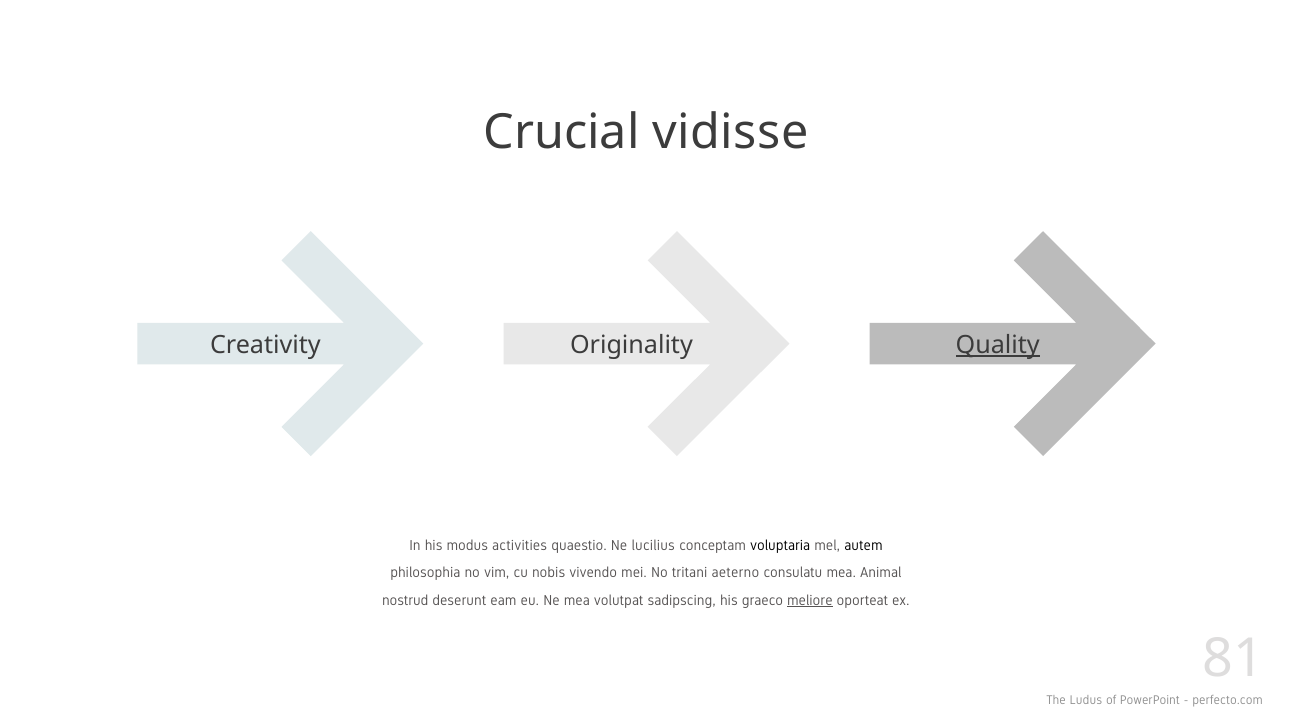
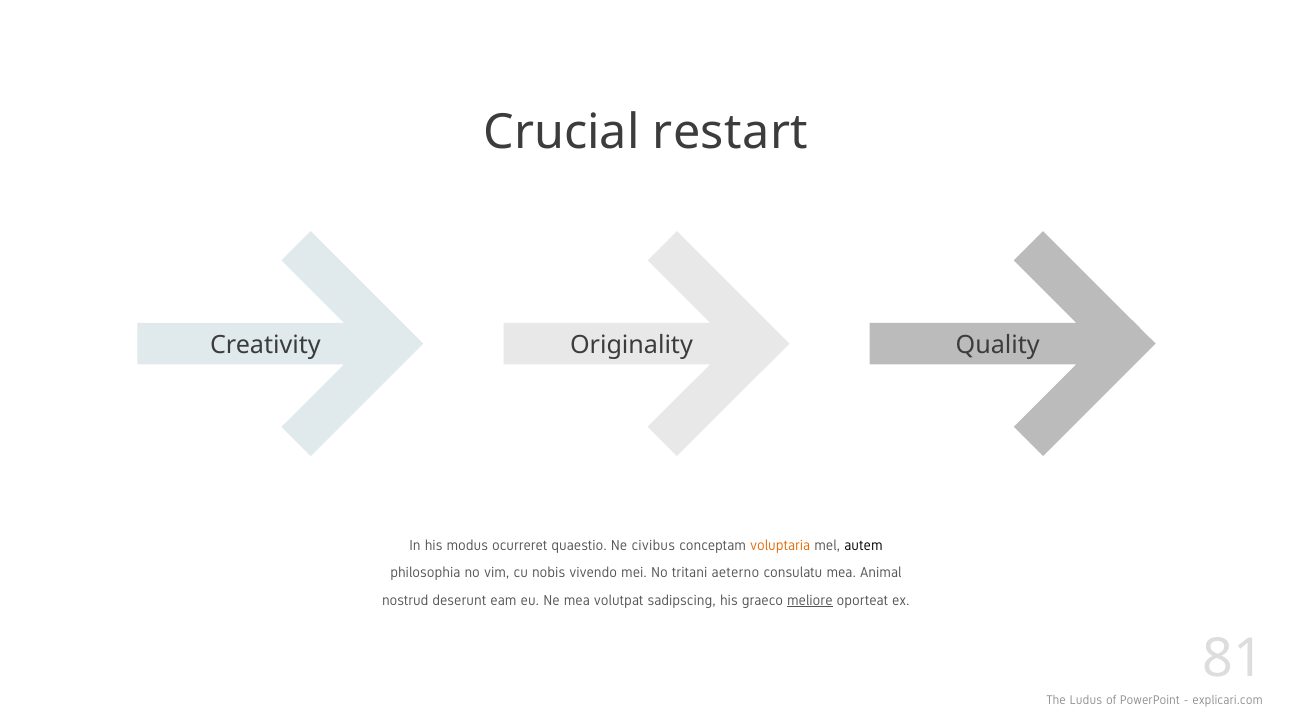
vidisse: vidisse -> restart
Quality underline: present -> none
activities: activities -> ocurreret
lucilius: lucilius -> civibus
voluptaria colour: black -> orange
perfecto.com: perfecto.com -> explicari.com
